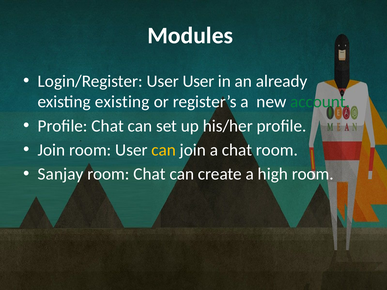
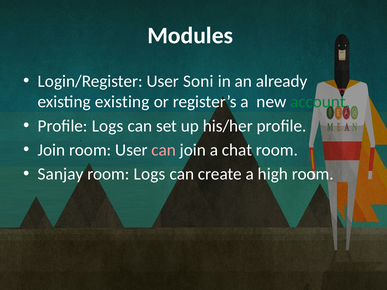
User User: User -> Soni
Profile Chat: Chat -> Logs
can at (164, 150) colour: yellow -> pink
room Chat: Chat -> Logs
